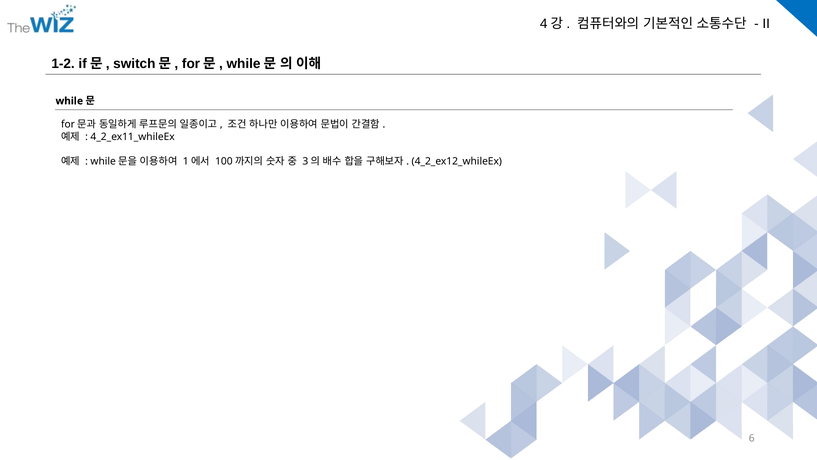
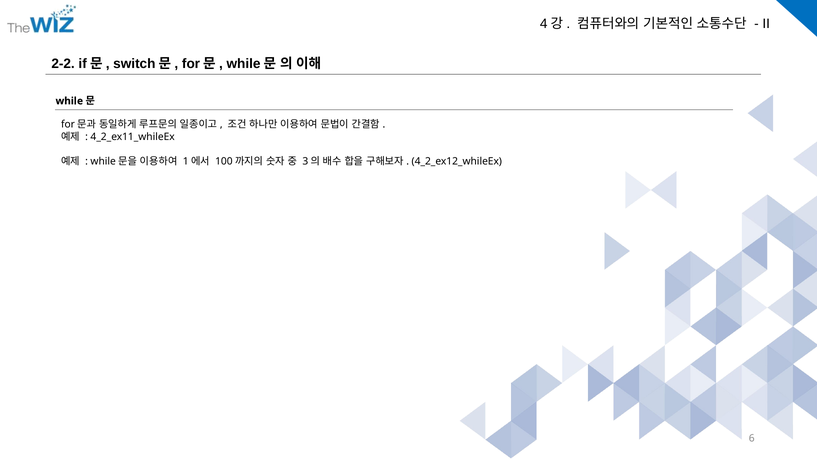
1-2: 1-2 -> 2-2
